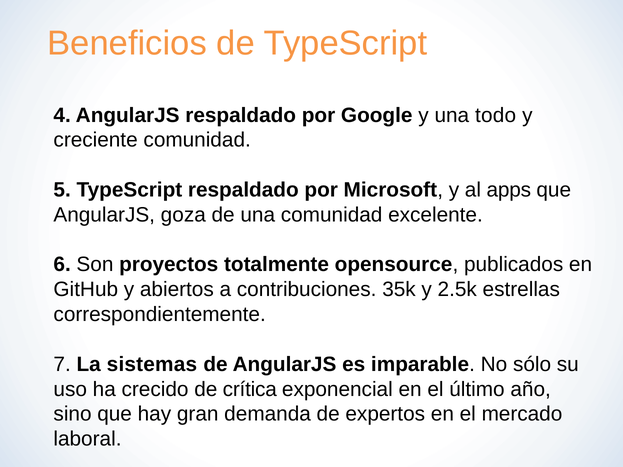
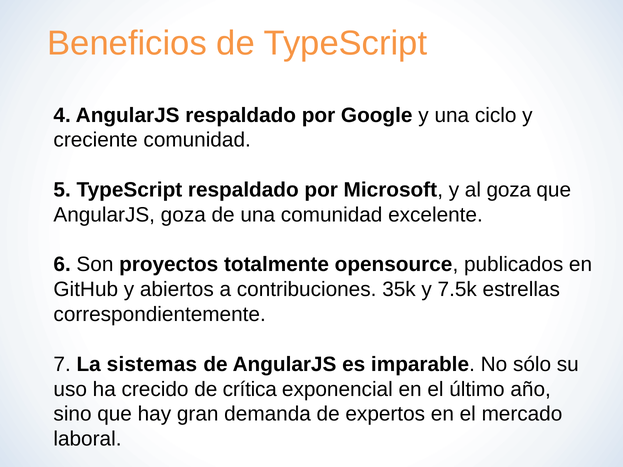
todo: todo -> ciclo
al apps: apps -> goza
2.5k: 2.5k -> 7.5k
